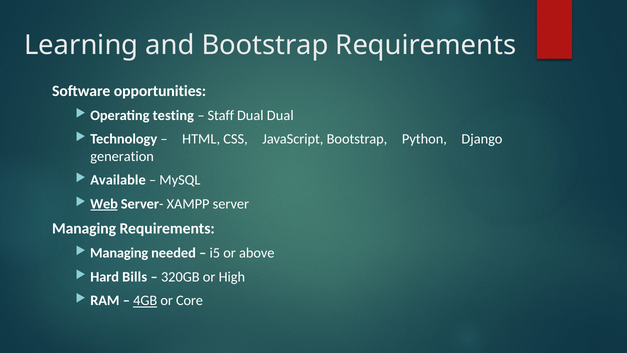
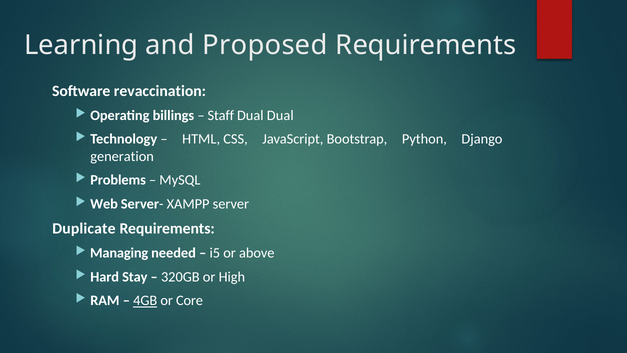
and Bootstrap: Bootstrap -> Proposed
opportunities: opportunities -> revaccination
testing: testing -> billings
Available: Available -> Problems
Web underline: present -> none
Managing at (84, 228): Managing -> Duplicate
Bills: Bills -> Stay
